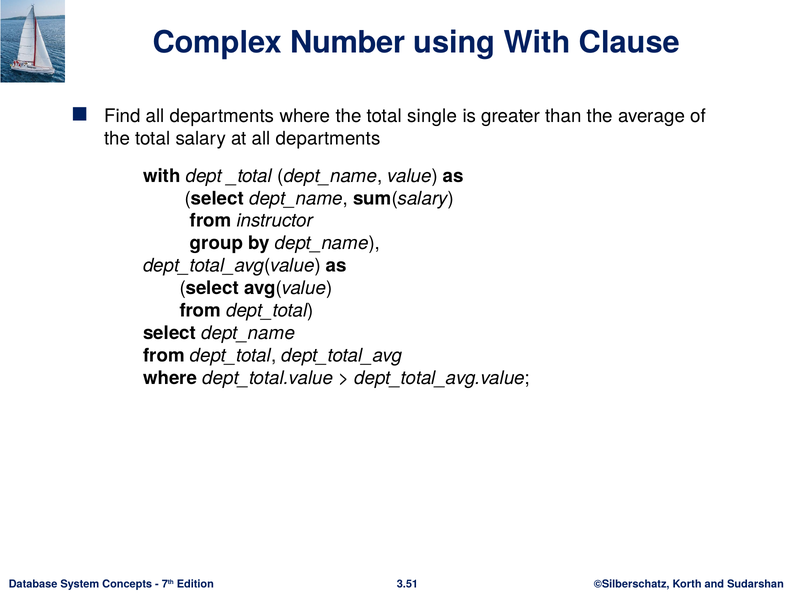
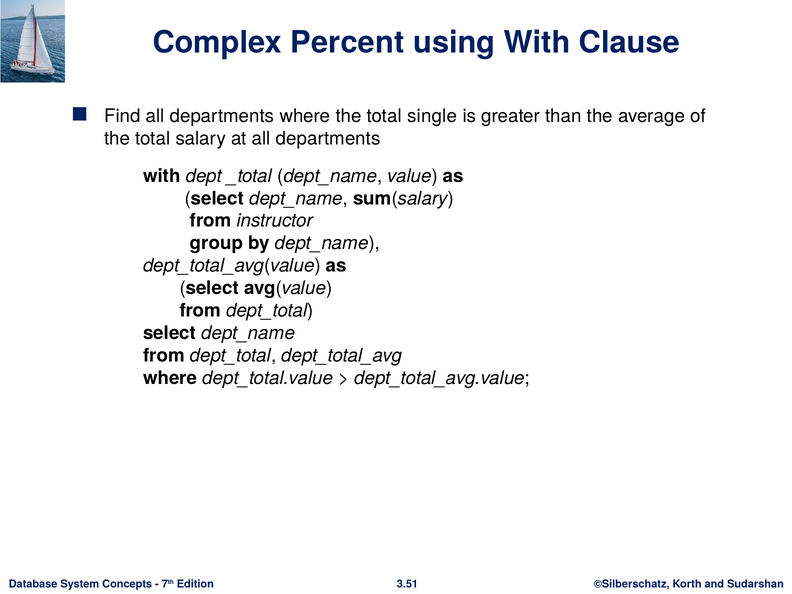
Number: Number -> Percent
